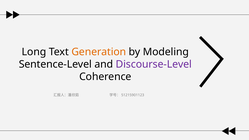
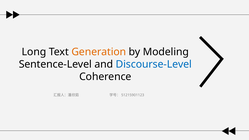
Discourse-Level colour: purple -> blue
